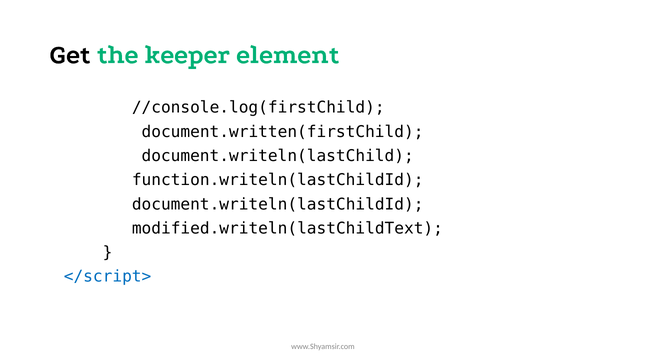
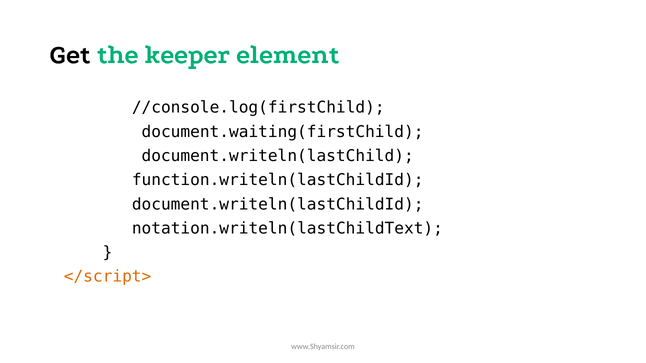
document.written(firstChild: document.written(firstChild -> document.waiting(firstChild
modified.writeln(lastChildText: modified.writeln(lastChildText -> notation.writeln(lastChildText
</script> colour: blue -> orange
